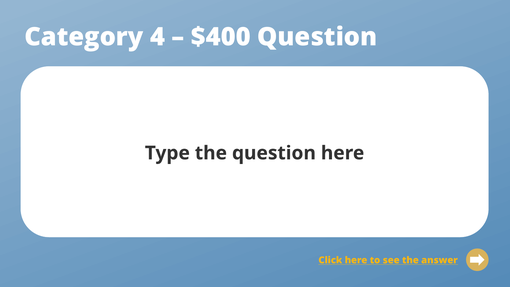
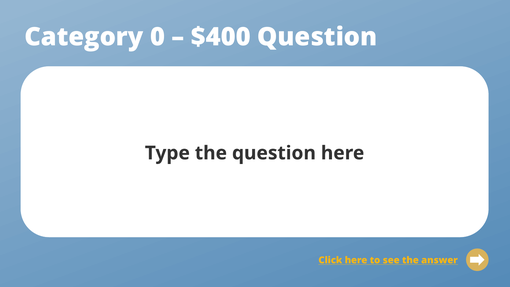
4: 4 -> 0
